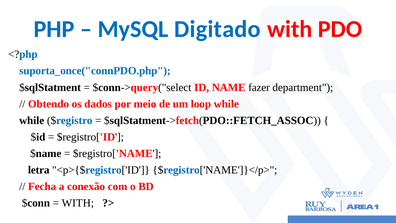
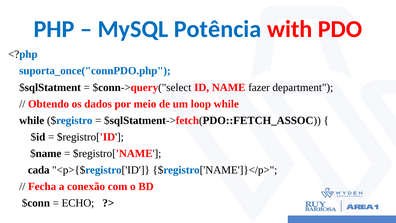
Digitado: Digitado -> Potência
letra: letra -> cada
WITH at (78, 203): WITH -> ECHO
